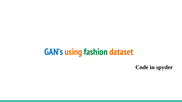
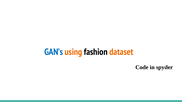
fashion colour: green -> black
